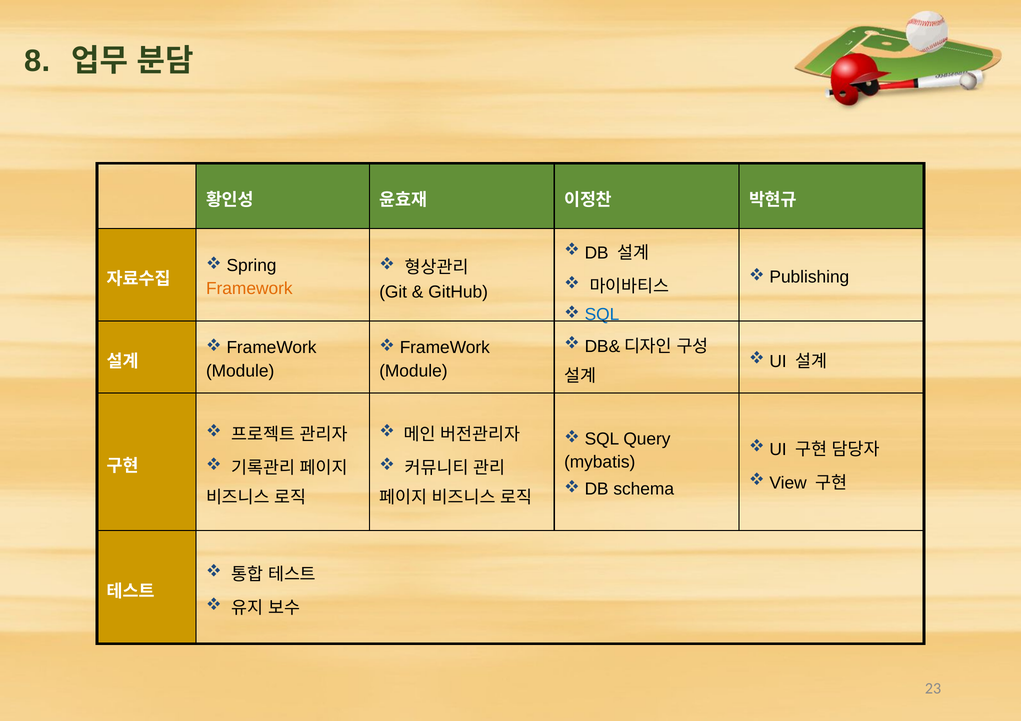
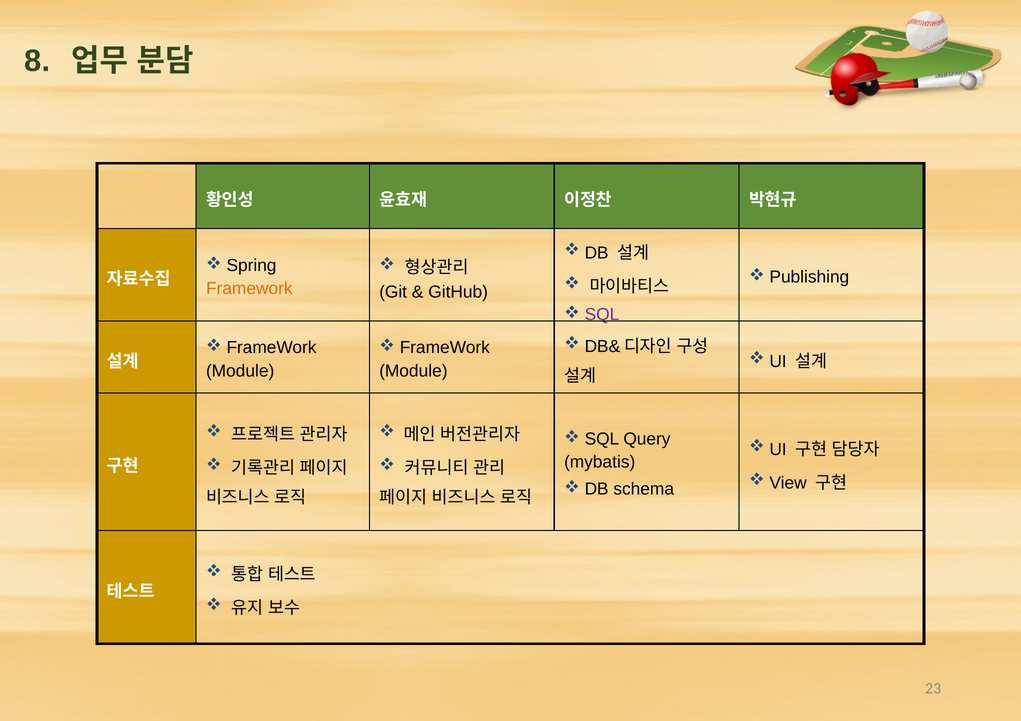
SQL at (602, 314) colour: blue -> purple
